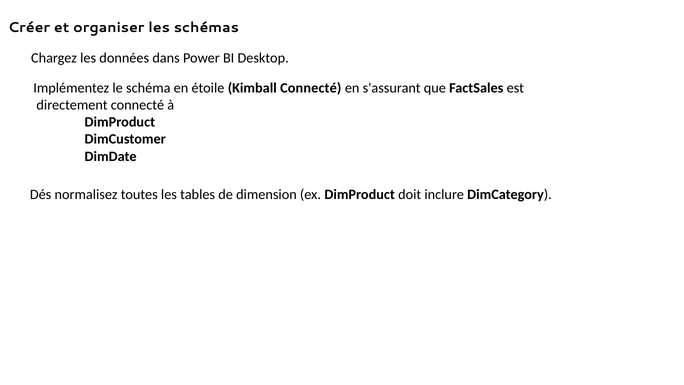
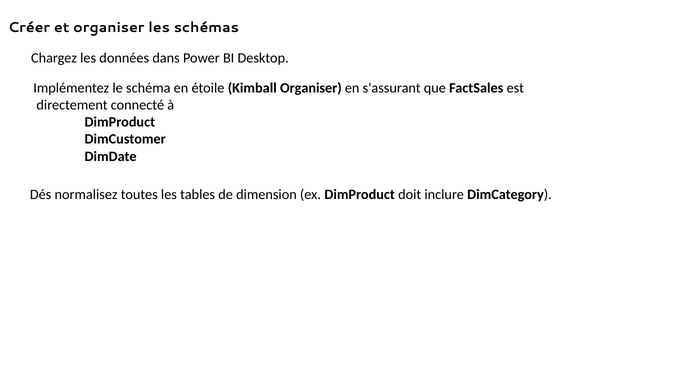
Kimball Connecté: Connecté -> Organiser
